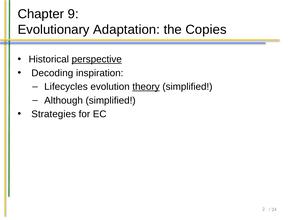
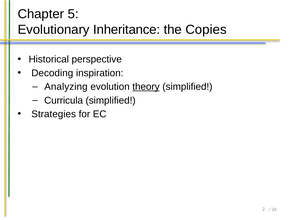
9: 9 -> 5
Adaptation: Adaptation -> Inheritance
perspective underline: present -> none
Lifecycles: Lifecycles -> Analyzing
Although: Although -> Curricula
